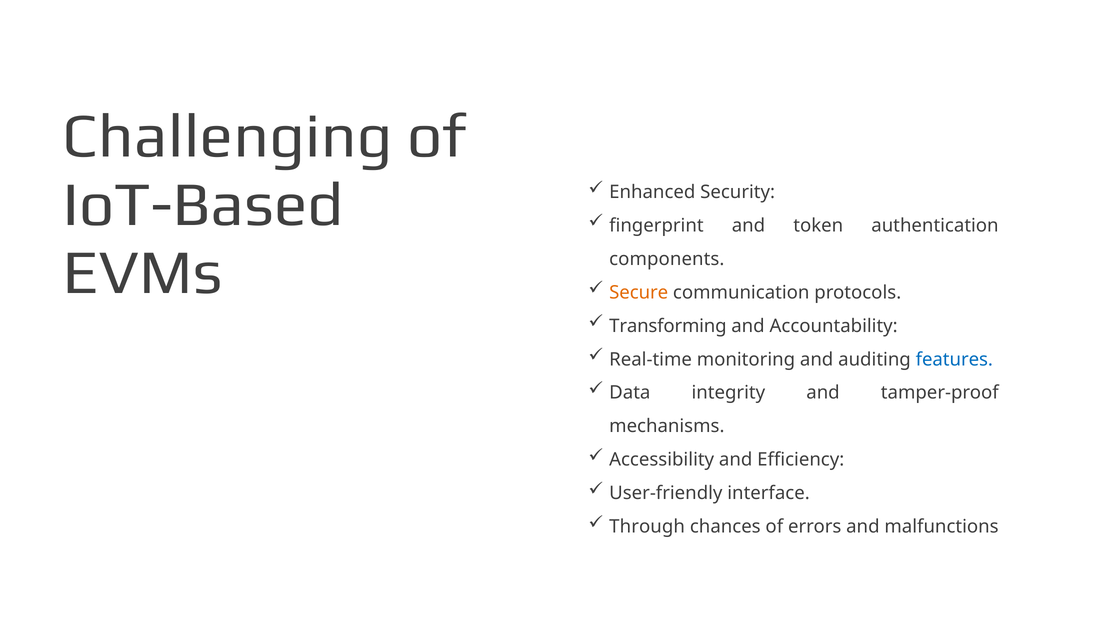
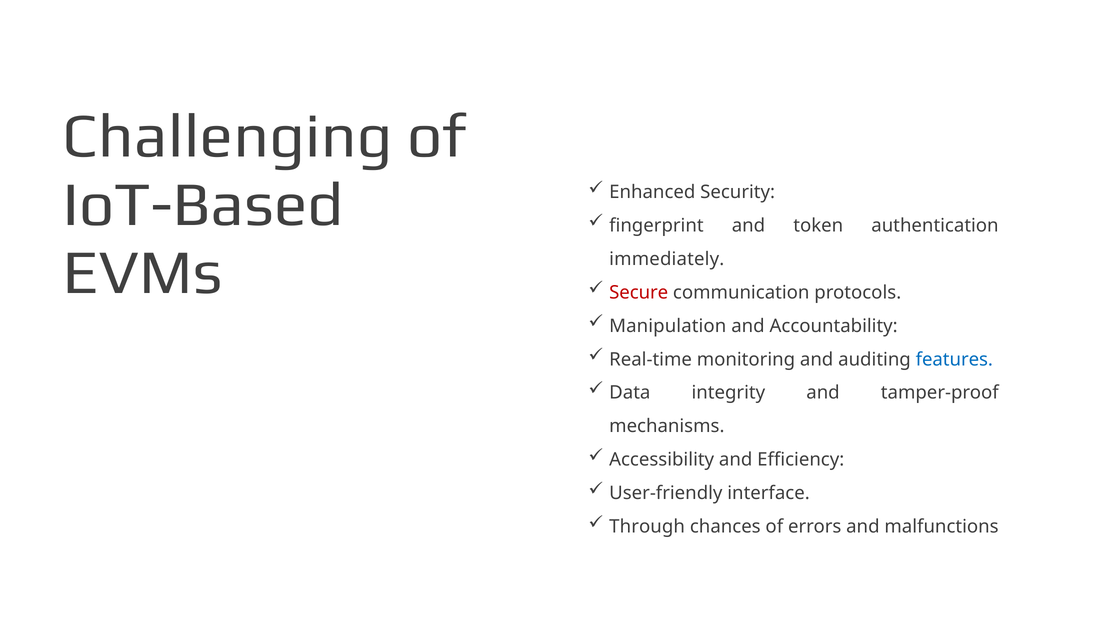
components: components -> immediately
Secure colour: orange -> red
Transforming: Transforming -> Manipulation
